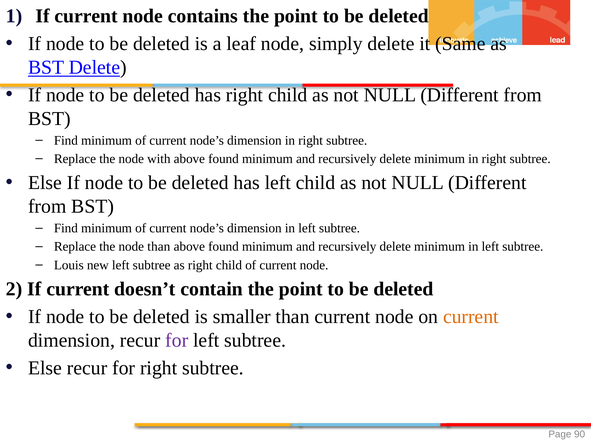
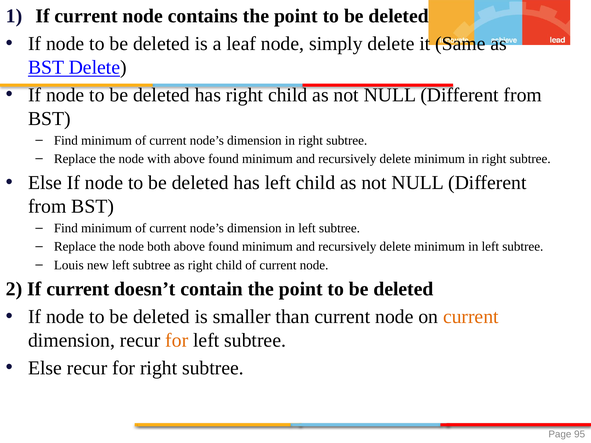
node than: than -> both
for at (177, 340) colour: purple -> orange
90: 90 -> 95
